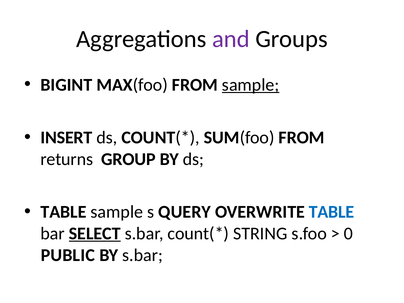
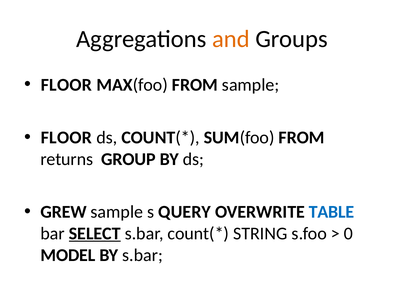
and colour: purple -> orange
BIGINT at (66, 85): BIGINT -> FLOOR
sample at (251, 85) underline: present -> none
INSERT at (66, 138): INSERT -> FLOOR
TABLE at (64, 212): TABLE -> GREW
PUBLIC: PUBLIC -> MODEL
